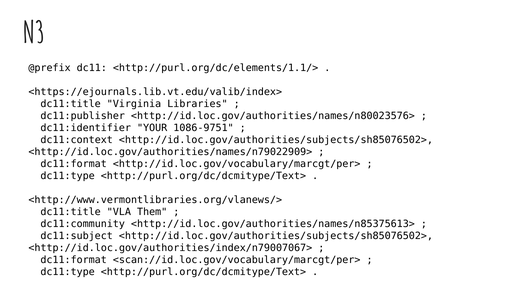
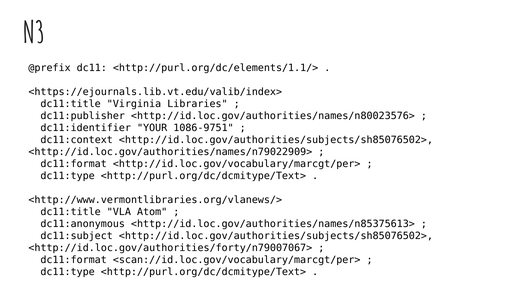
Them: Them -> Atom
dc11:community: dc11:community -> dc11:anonymous
<http://id.loc.gov/authorities/index/n79007067>: <http://id.loc.gov/authorities/index/n79007067> -> <http://id.loc.gov/authorities/forty/n79007067>
